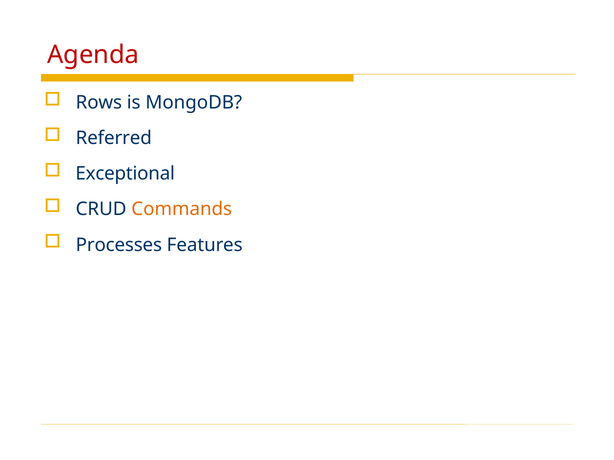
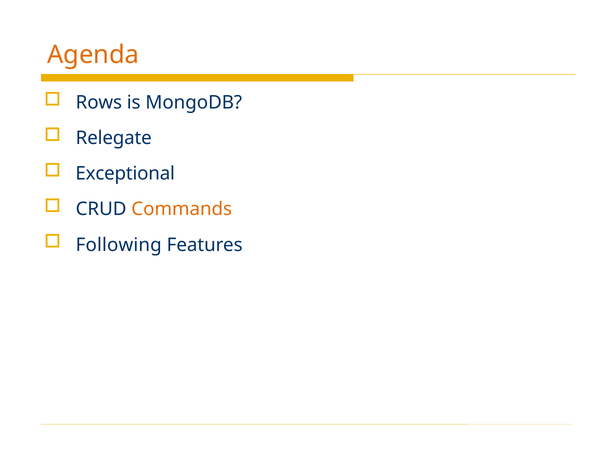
Agenda colour: red -> orange
Referred: Referred -> Relegate
Processes: Processes -> Following
